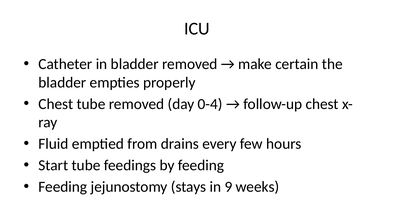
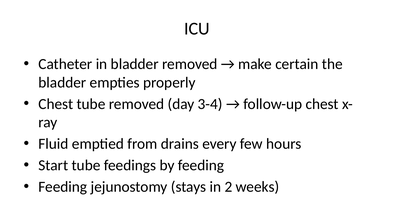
0-4: 0-4 -> 3-4
9: 9 -> 2
